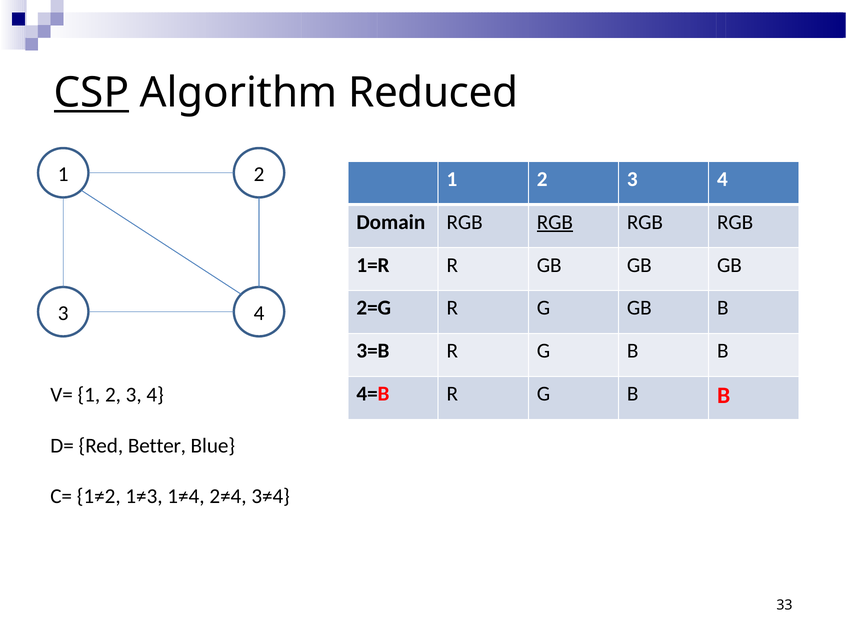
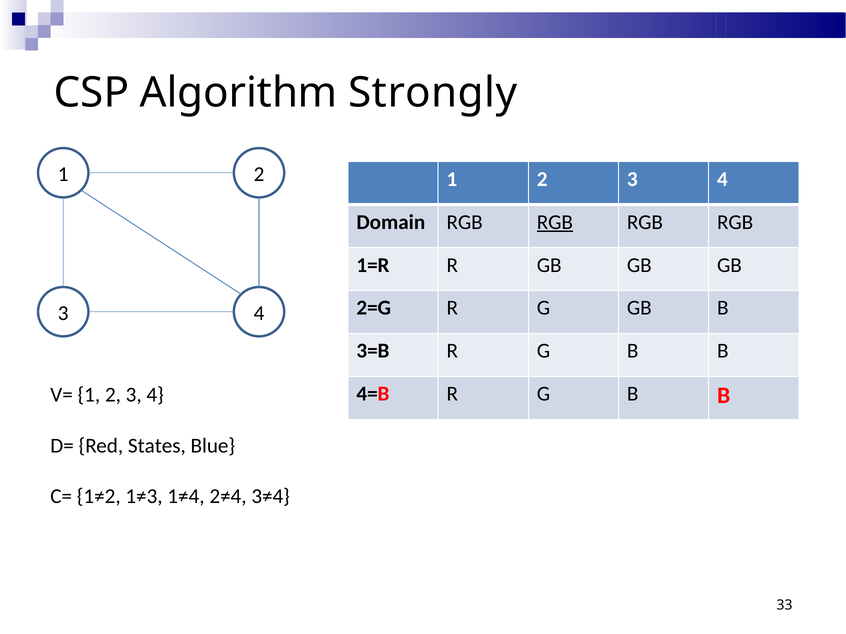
CSP underline: present -> none
Reduced: Reduced -> Strongly
Better: Better -> States
